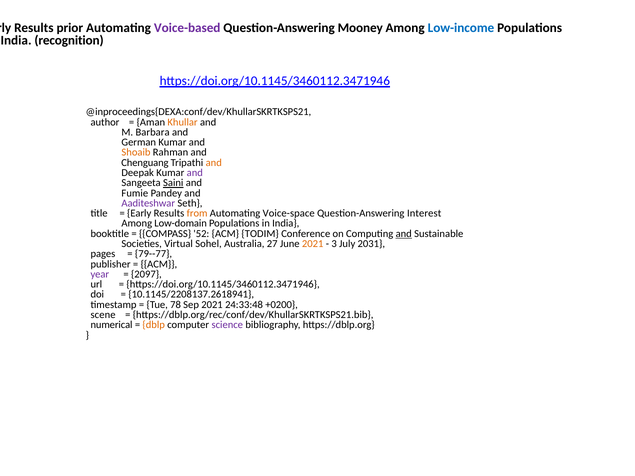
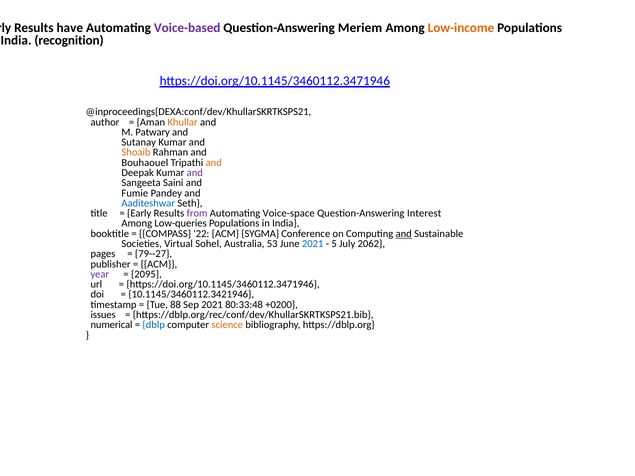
prior: prior -> have
Mooney: Mooney -> Meriem
Low-income colour: blue -> orange
Barbara: Barbara -> Patwary
German: German -> Sutanay
Chenguang: Chenguang -> Bouhaouel
Saini underline: present -> none
Aaditeshwar colour: purple -> blue
from colour: orange -> purple
Low-domain: Low-domain -> Low-queries
52: 52 -> 22
TODIM: TODIM -> SYGMA
27: 27 -> 53
2021 at (313, 244) colour: orange -> blue
3: 3 -> 5
2031: 2031 -> 2062
79--77: 79--77 -> 79--27
2097: 2097 -> 2095
10.1145/2208137.2618941: 10.1145/2208137.2618941 -> 10.1145/3460112.3421946
78: 78 -> 88
24:33:48: 24:33:48 -> 80:33:48
scene: scene -> issues
dblp colour: orange -> blue
science colour: purple -> orange
